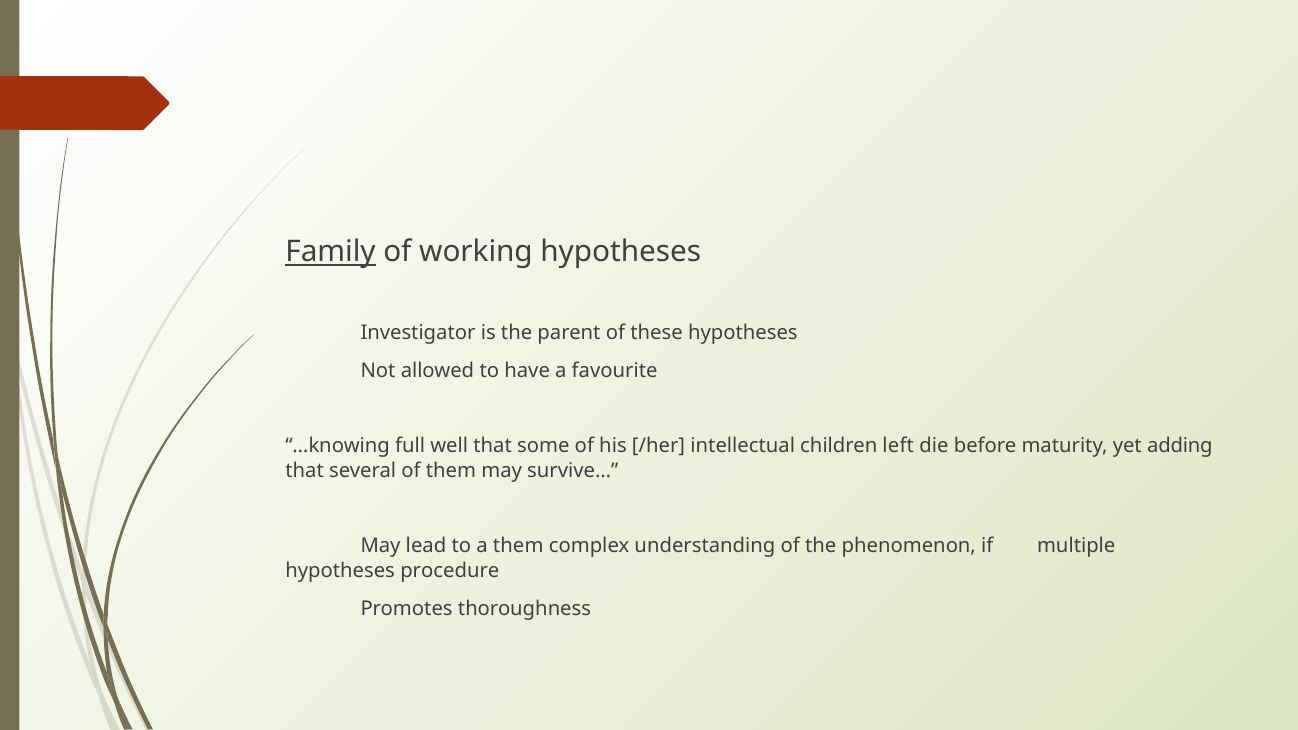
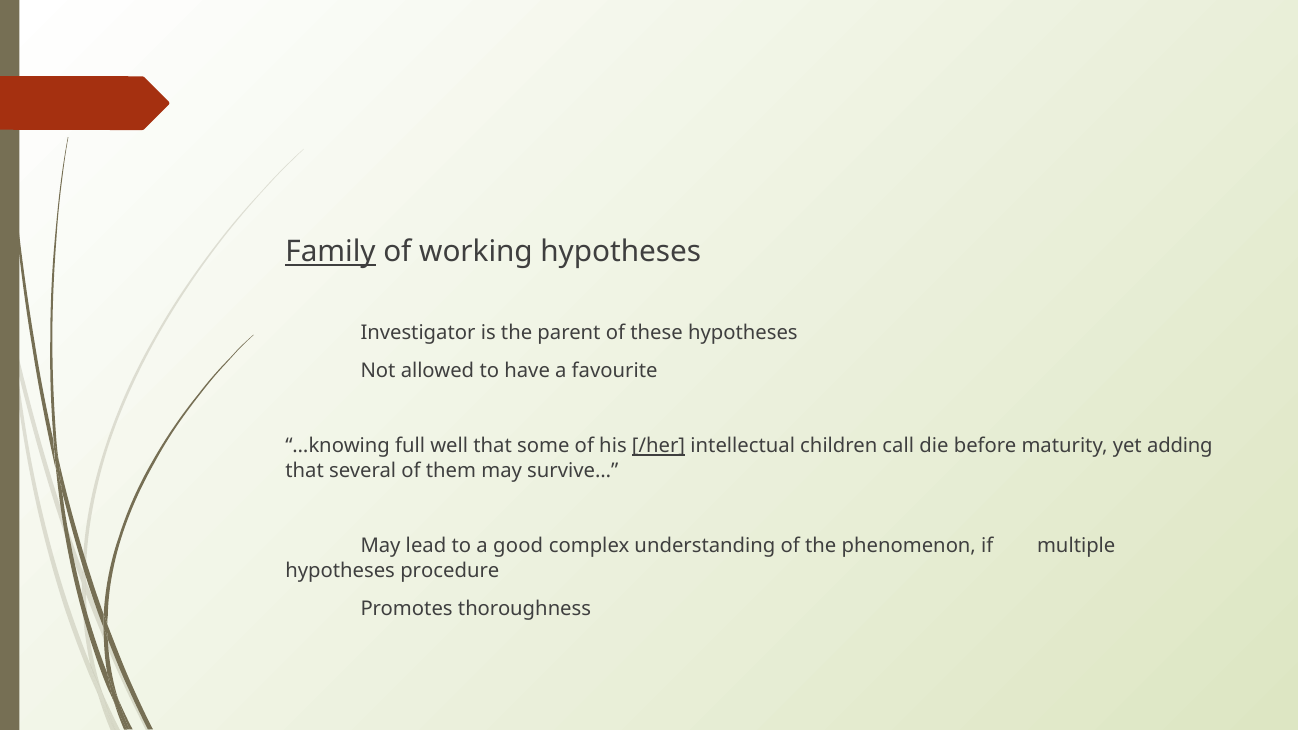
/her underline: none -> present
left: left -> call
a them: them -> good
